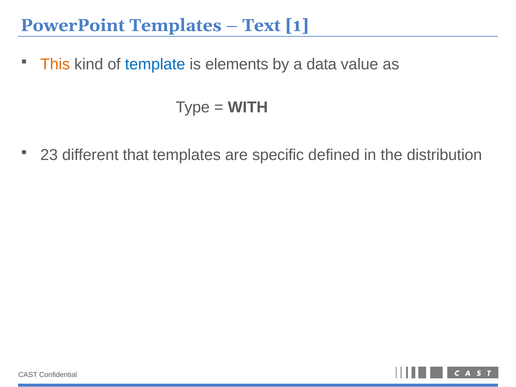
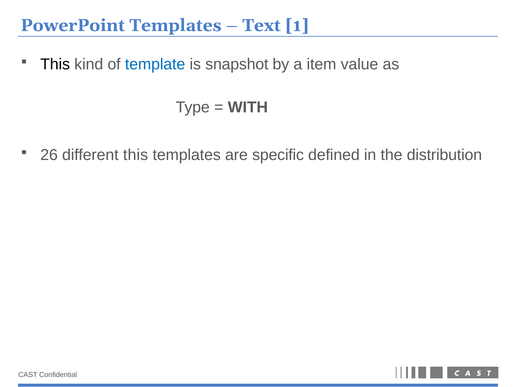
This at (55, 64) colour: orange -> black
elements: elements -> snapshot
data: data -> item
23: 23 -> 26
different that: that -> this
